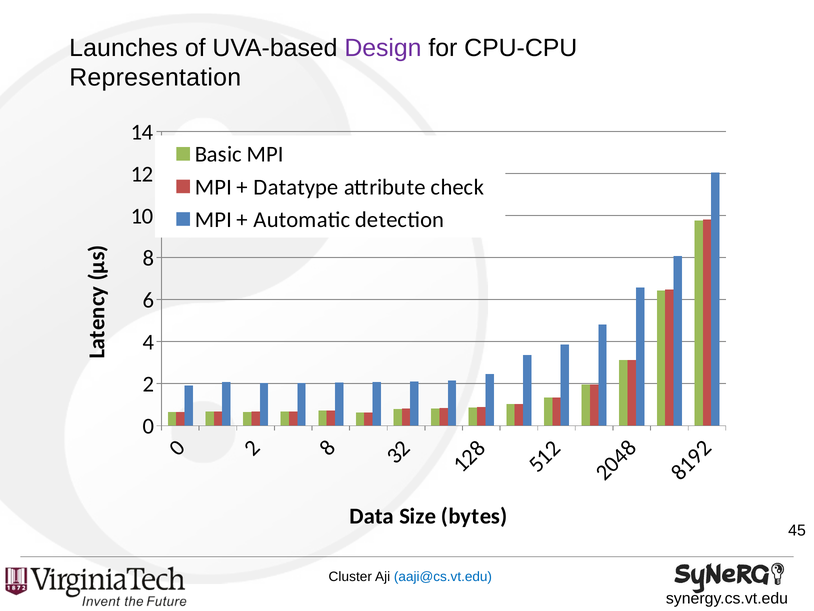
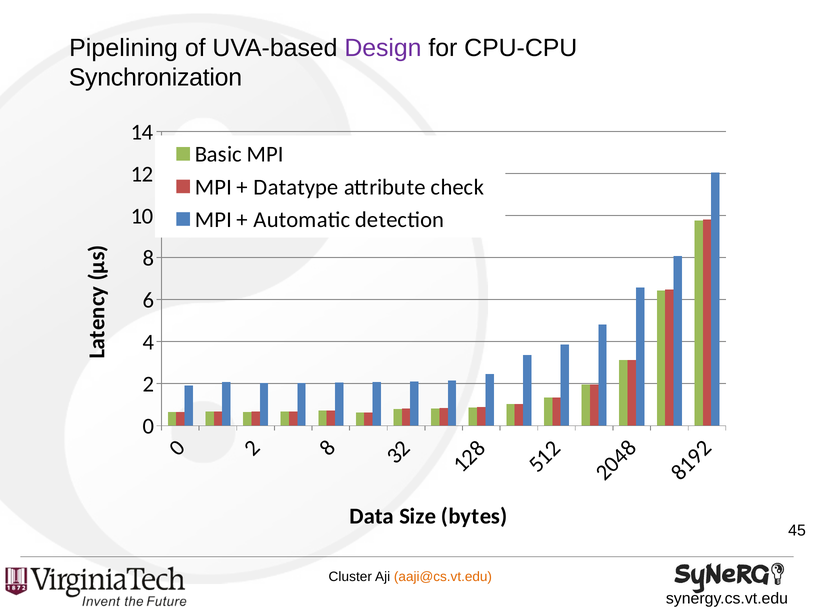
Launches: Launches -> Pipelining
Representation: Representation -> Synchronization
aaji@cs.vt.edu colour: blue -> orange
